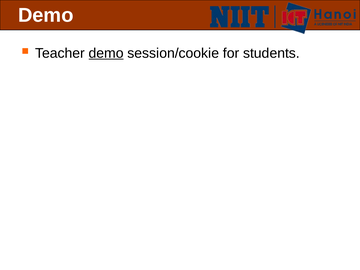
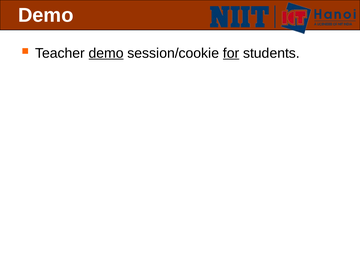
for underline: none -> present
